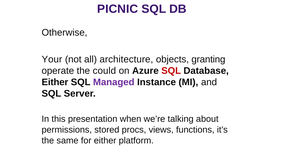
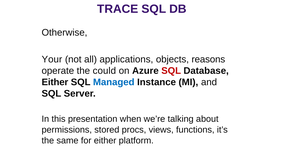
PICNIC: PICNIC -> TRACE
architecture: architecture -> applications
granting: granting -> reasons
Managed colour: purple -> blue
